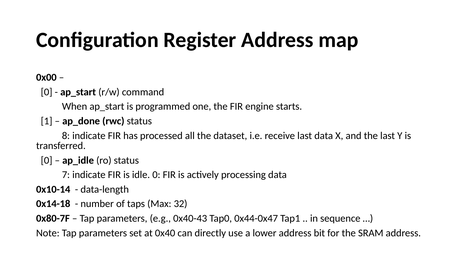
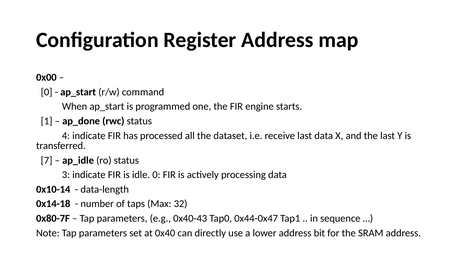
8: 8 -> 4
0 at (47, 160): 0 -> 7
7: 7 -> 3
